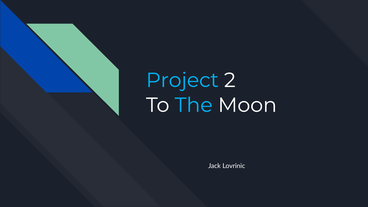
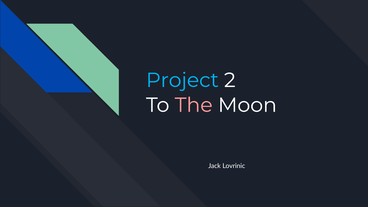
The colour: light blue -> pink
